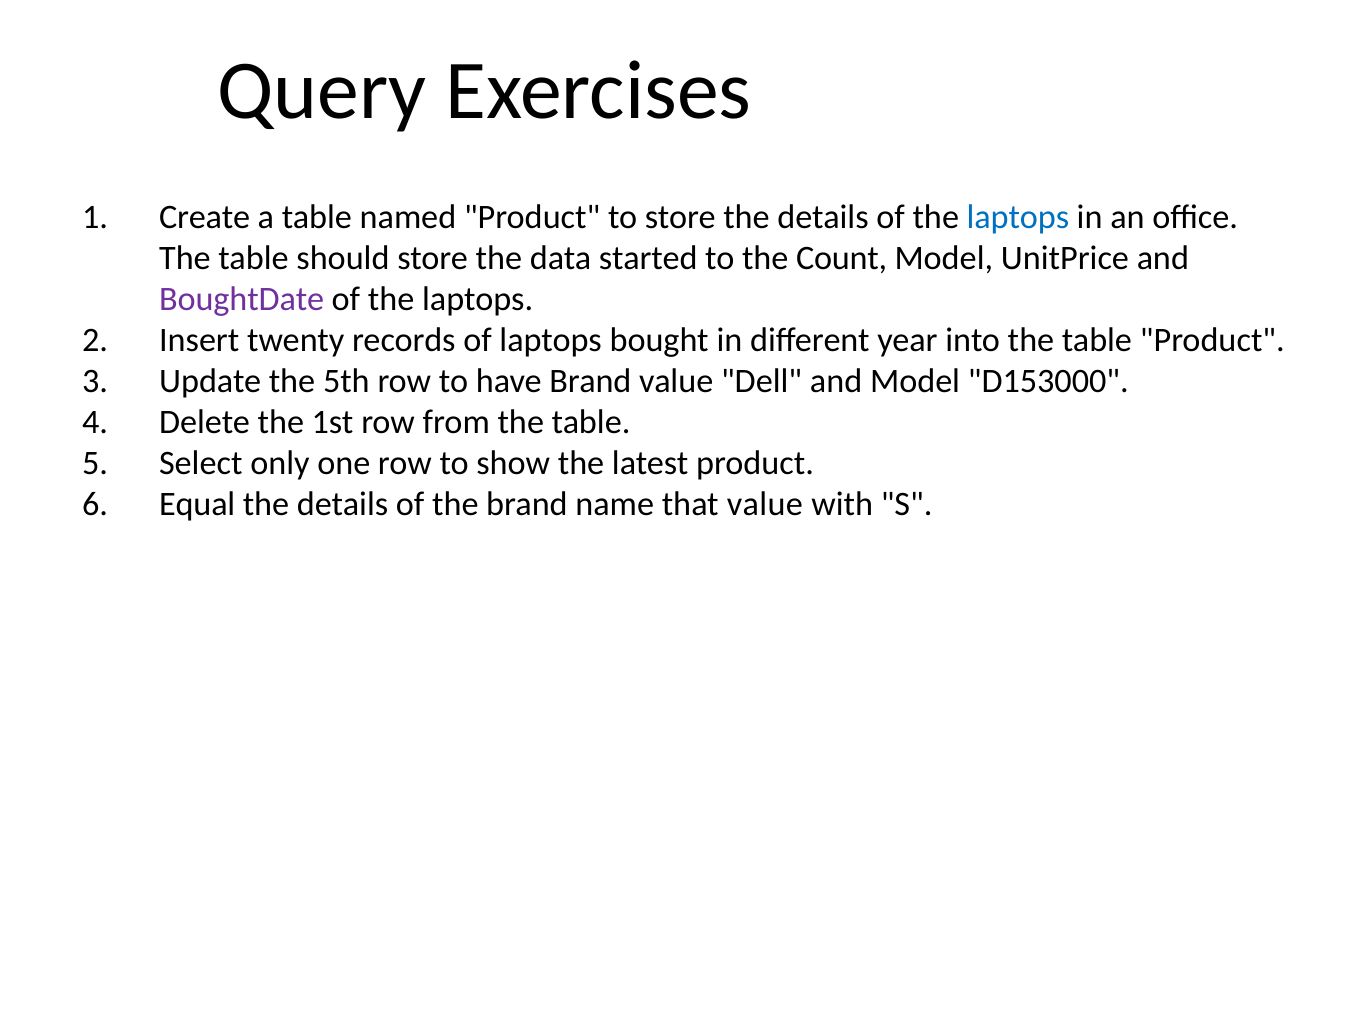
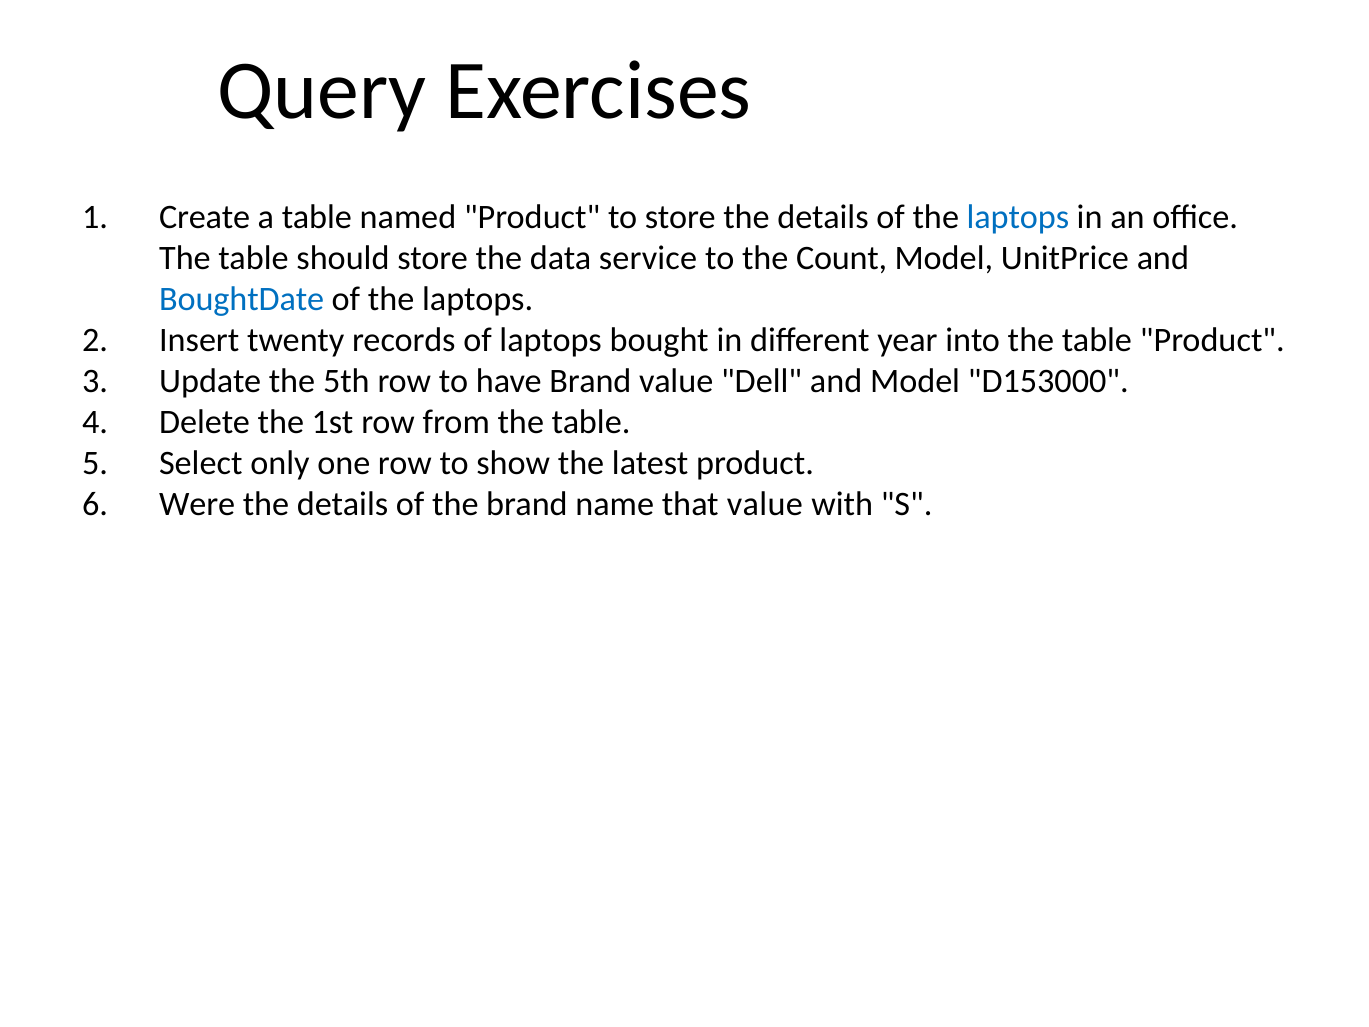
started: started -> service
BoughtDate colour: purple -> blue
Equal: Equal -> Were
